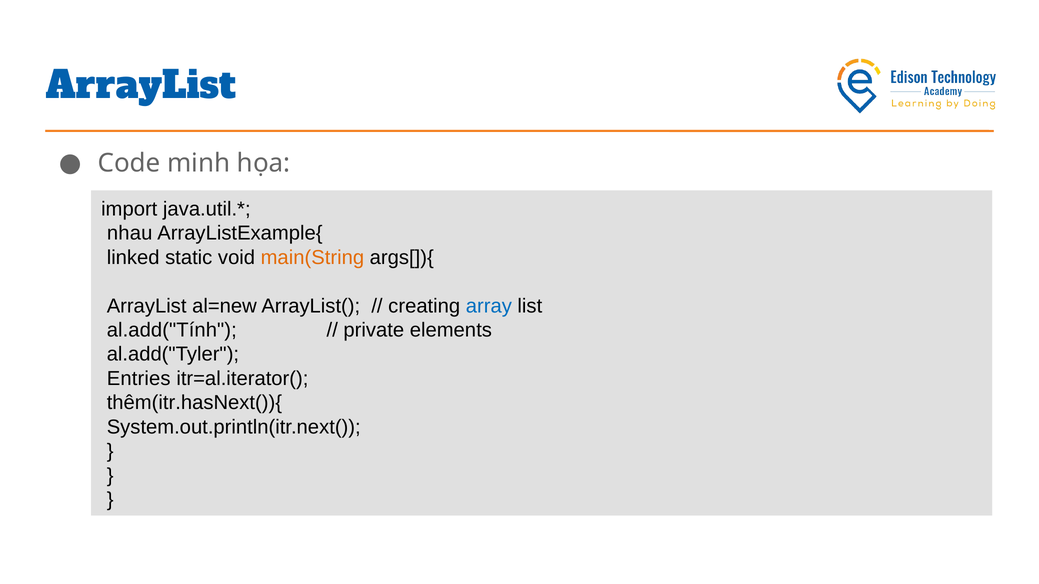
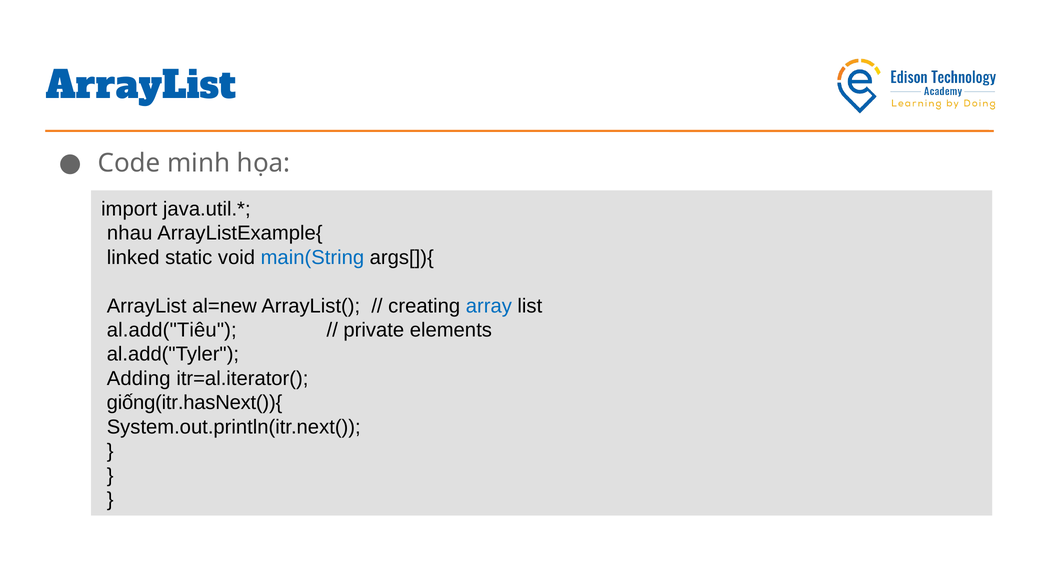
main(String colour: orange -> blue
al.add("Tính: al.add("Tính -> al.add("Tiêu
Entries: Entries -> Adding
thêm(itr.hasNext()){: thêm(itr.hasNext()){ -> giống(itr.hasNext()){
